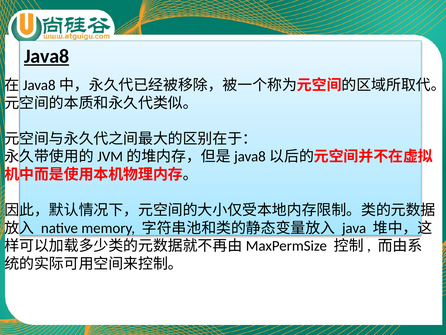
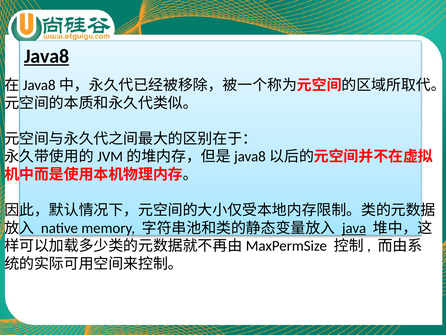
java underline: none -> present
